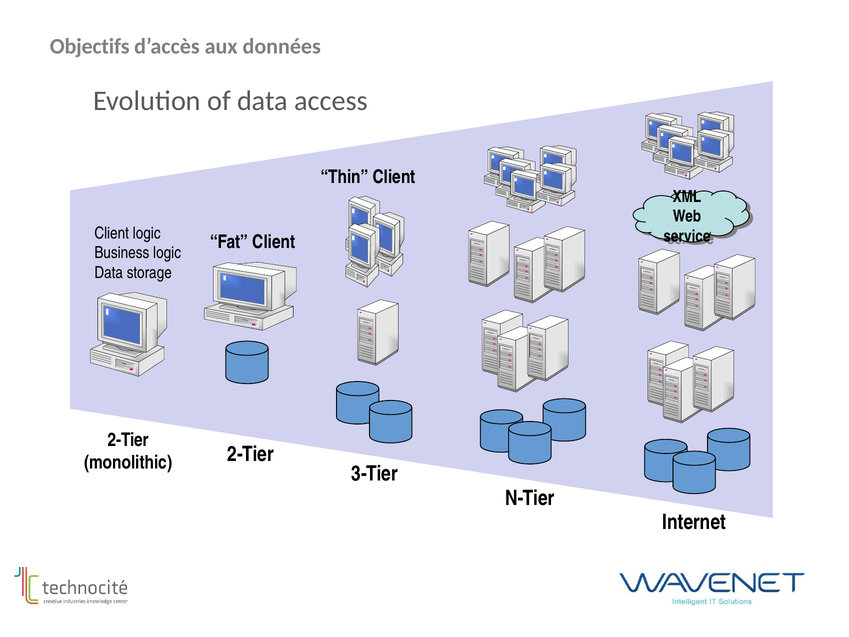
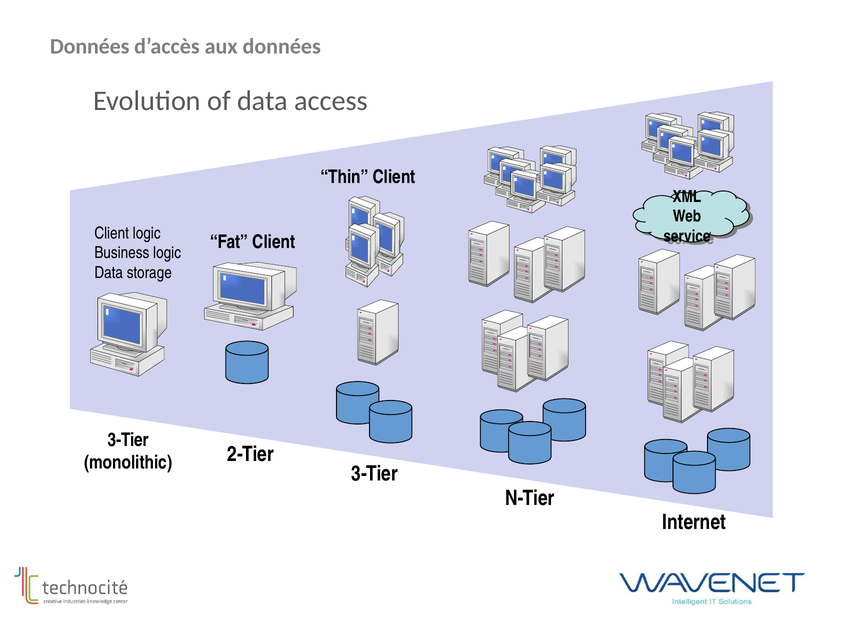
Objectifs at (90, 46): Objectifs -> Données
2-Tier at (128, 440): 2-Tier -> 3-Tier
